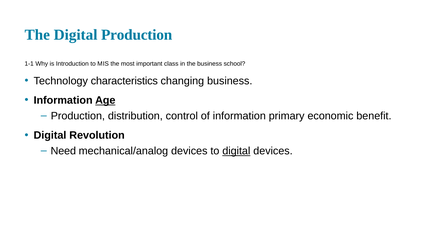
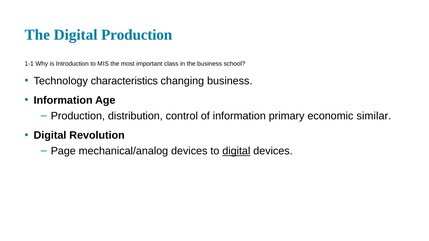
Age underline: present -> none
benefit: benefit -> similar
Need: Need -> Page
